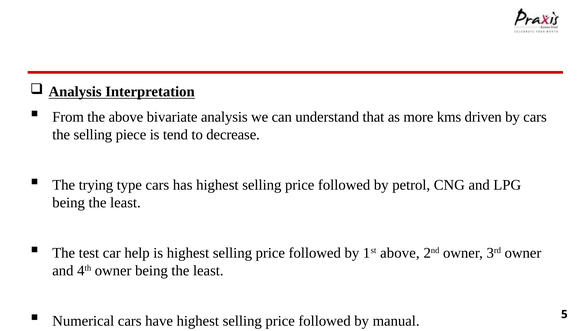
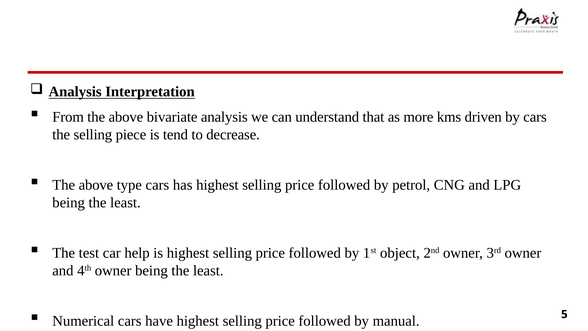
trying at (96, 185): trying -> above
1st above: above -> object
